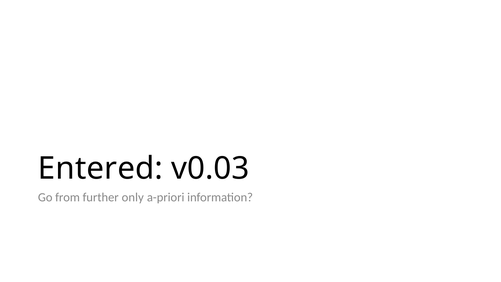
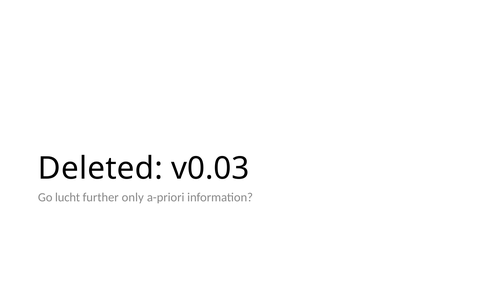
Entered: Entered -> Deleted
from: from -> lucht
